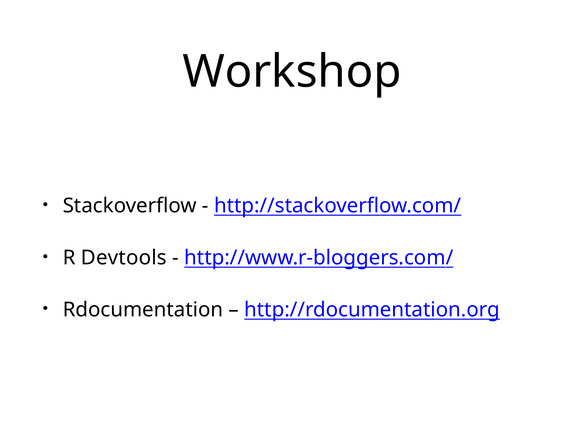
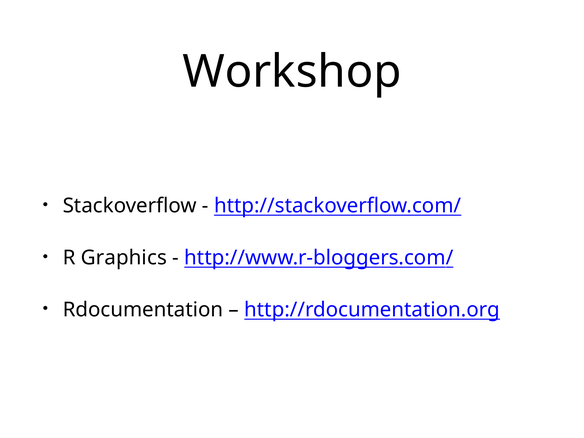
Devtools: Devtools -> Graphics
